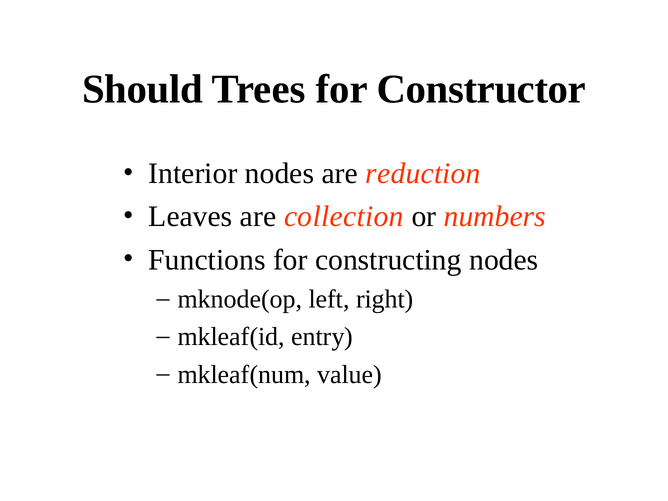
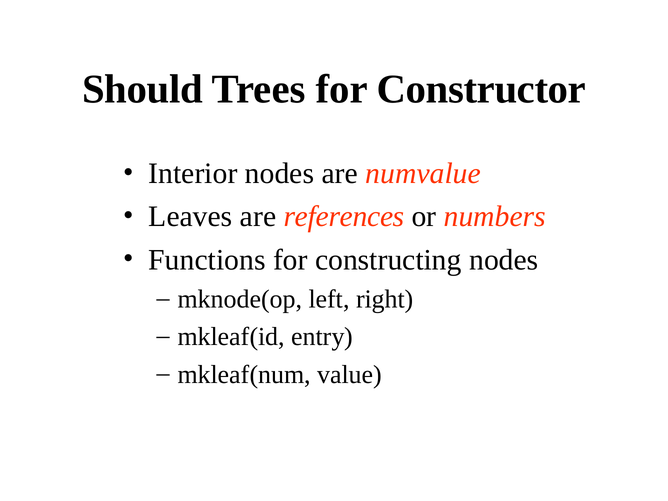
reduction: reduction -> numvalue
collection: collection -> references
